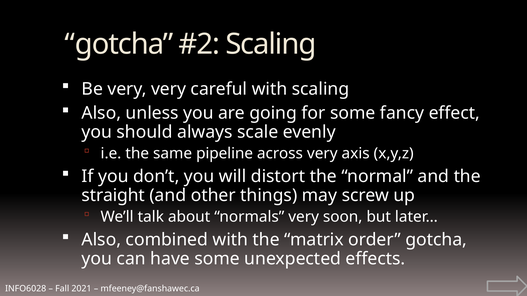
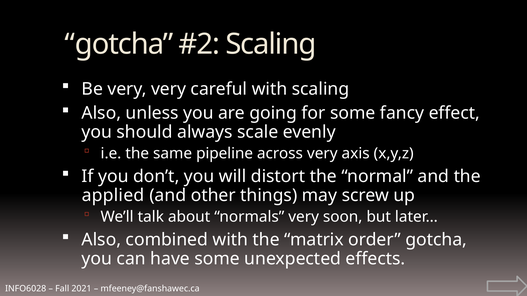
straight: straight -> applied
